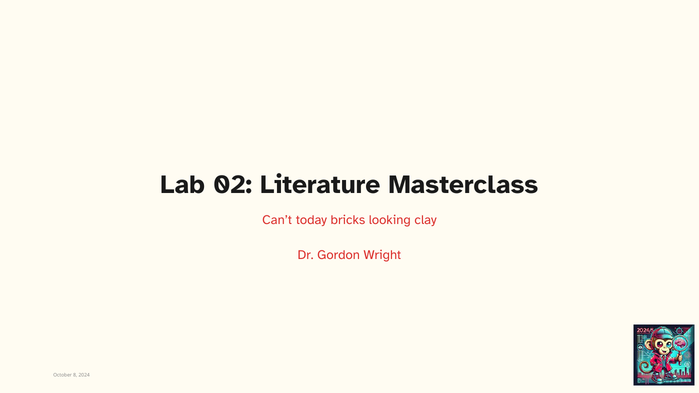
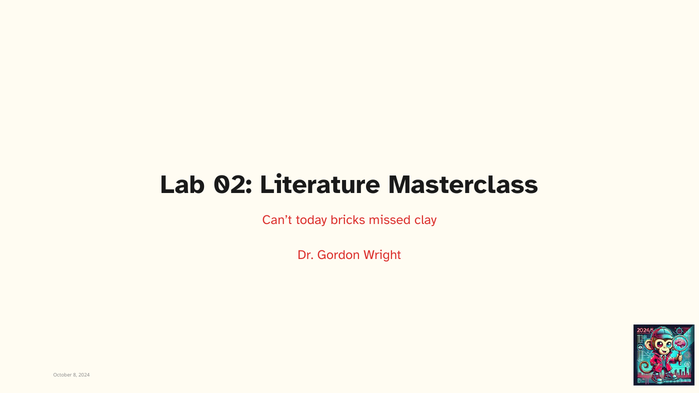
looking: looking -> missed
